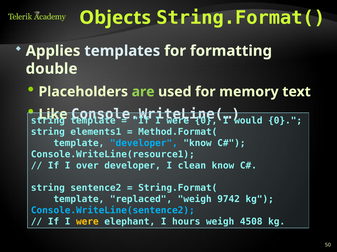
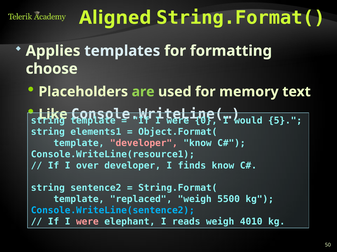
Objects: Objects -> Aligned
double: double -> choose
would 0: 0 -> 5
Method.Format(: Method.Format( -> Object.Format(
developer at (144, 143) colour: light blue -> pink
clean: clean -> finds
9742: 9742 -> 5500
were at (87, 222) colour: yellow -> pink
hours: hours -> reads
4508: 4508 -> 4010
